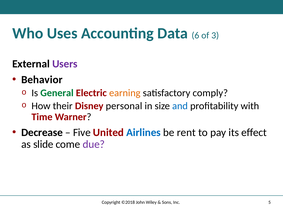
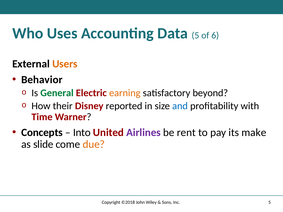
Data 6: 6 -> 5
3: 3 -> 6
Users colour: purple -> orange
comply: comply -> beyond
personal: personal -> reported
Decrease: Decrease -> Concepts
Five: Five -> Into
Airlines colour: blue -> purple
effect: effect -> make
due colour: purple -> orange
